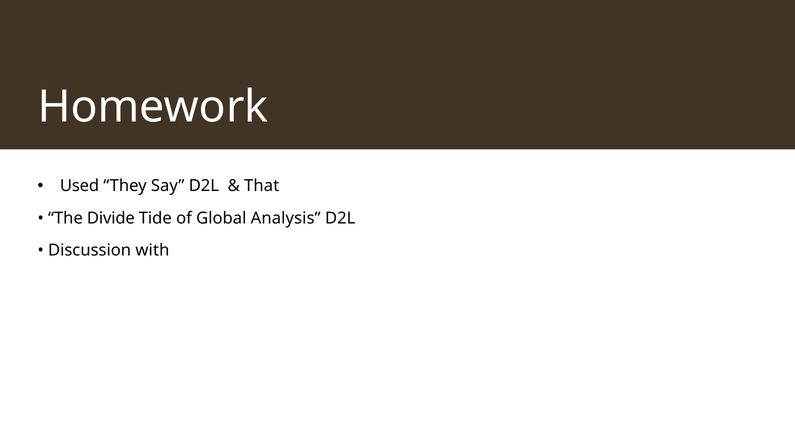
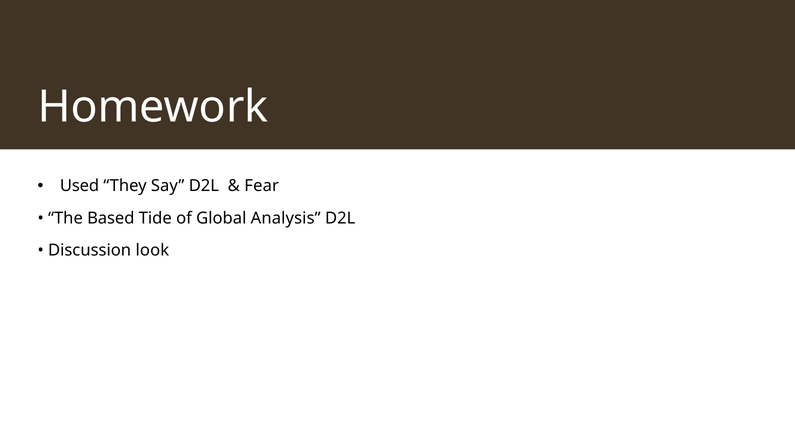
That: That -> Fear
Divide: Divide -> Based
with: with -> look
